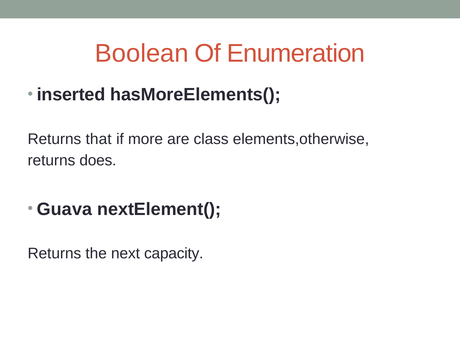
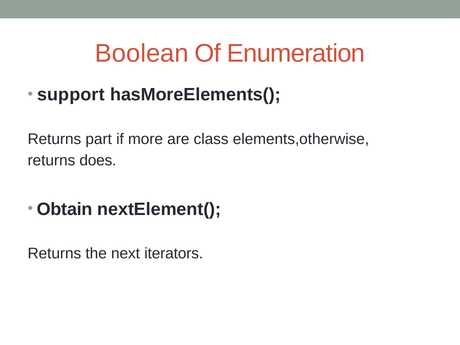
inserted: inserted -> support
that: that -> part
Guava: Guava -> Obtain
capacity: capacity -> iterators
